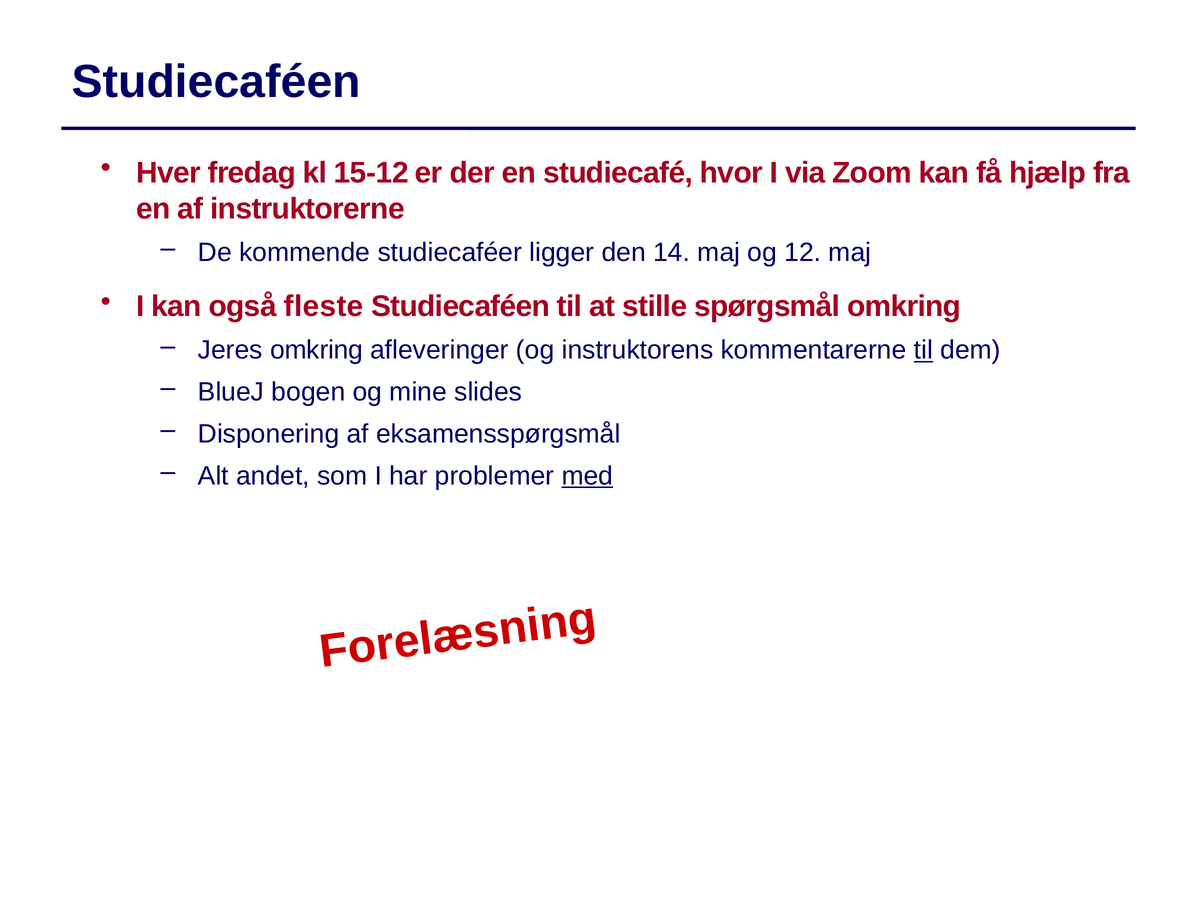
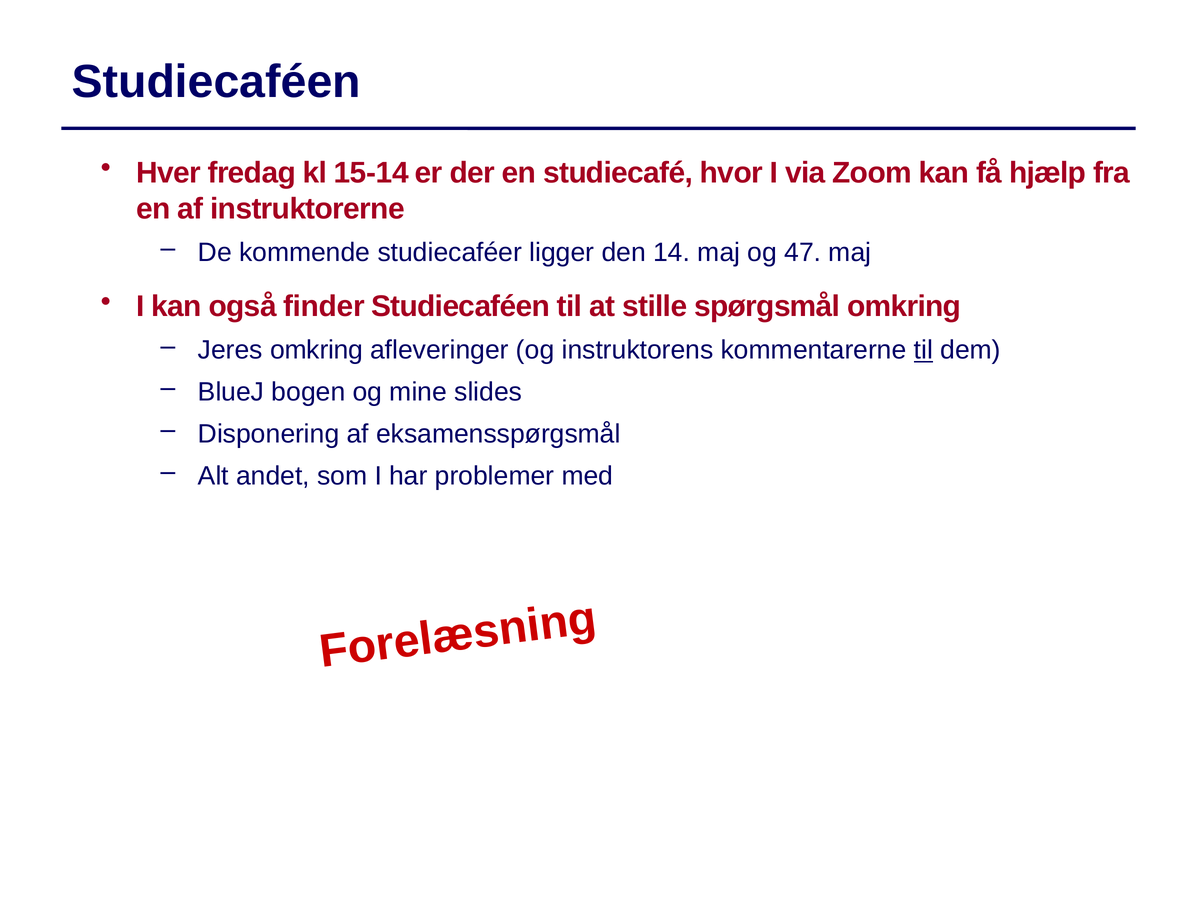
15-12: 15-12 -> 15-14
12: 12 -> 47
fleste: fleste -> finder
med underline: present -> none
